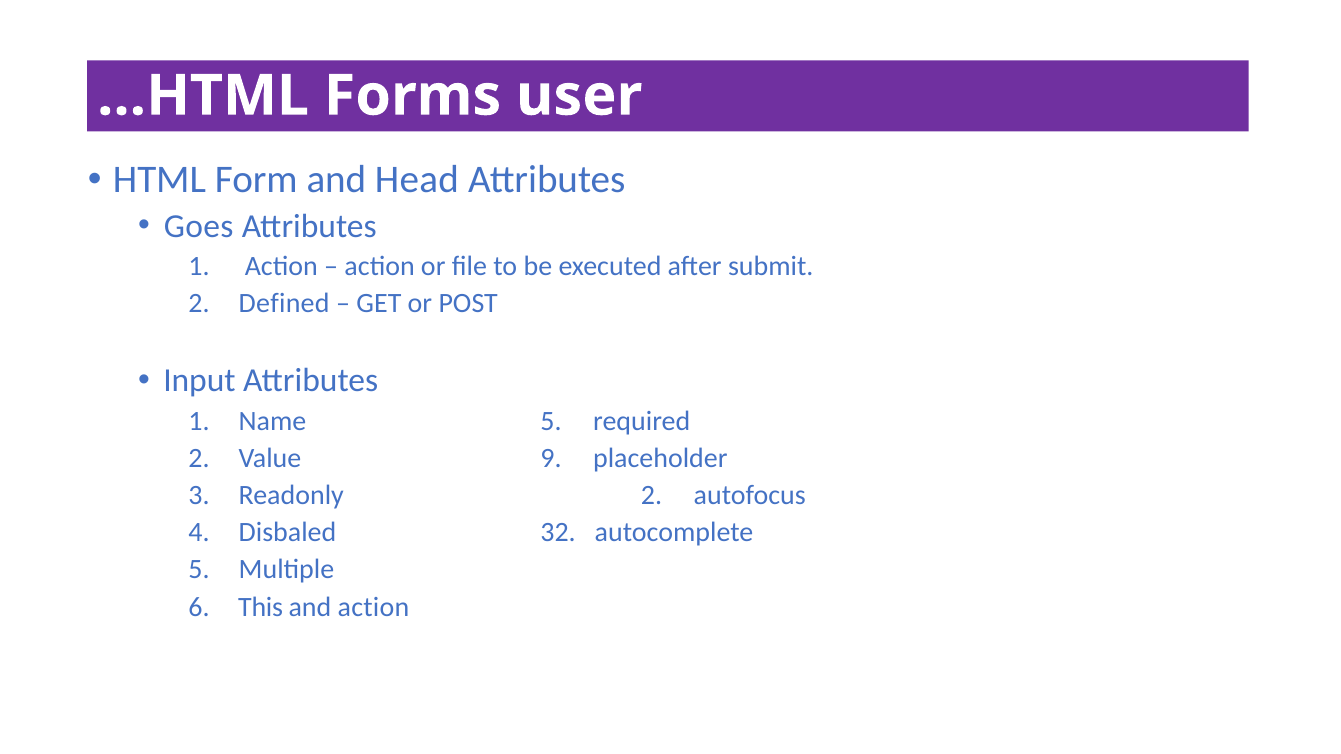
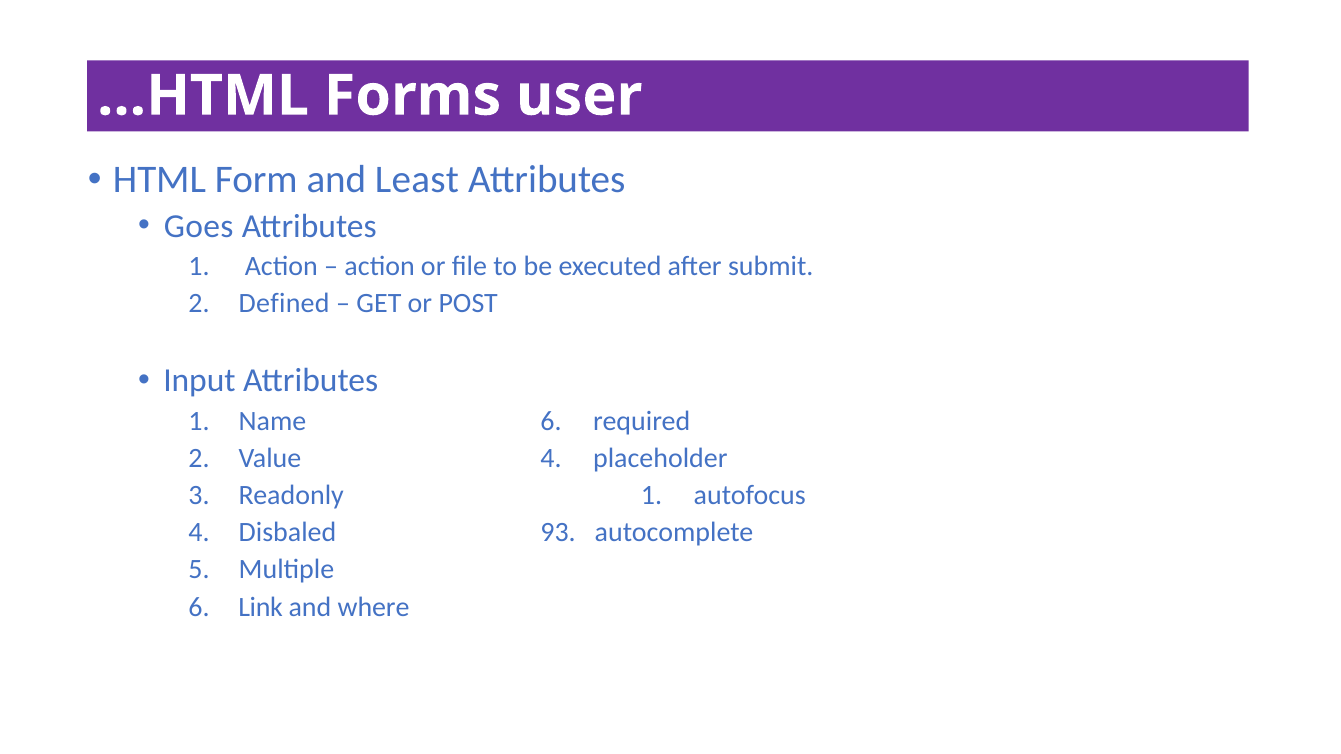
Head: Head -> Least
Name 5: 5 -> 6
Value 9: 9 -> 4
Readonly 2: 2 -> 1
32: 32 -> 93
This: This -> Link
and action: action -> where
